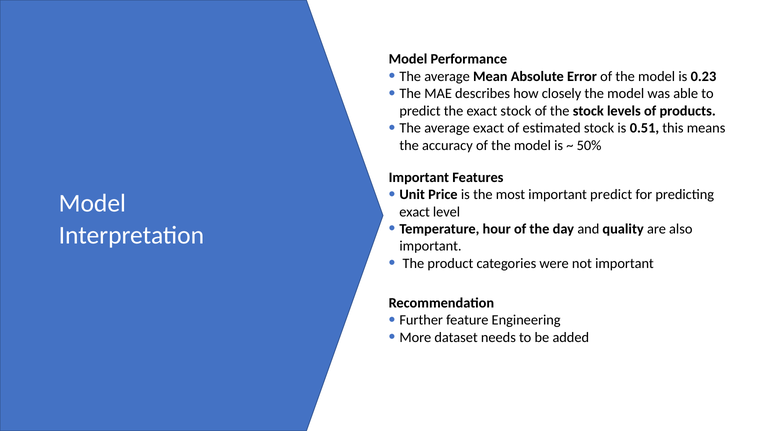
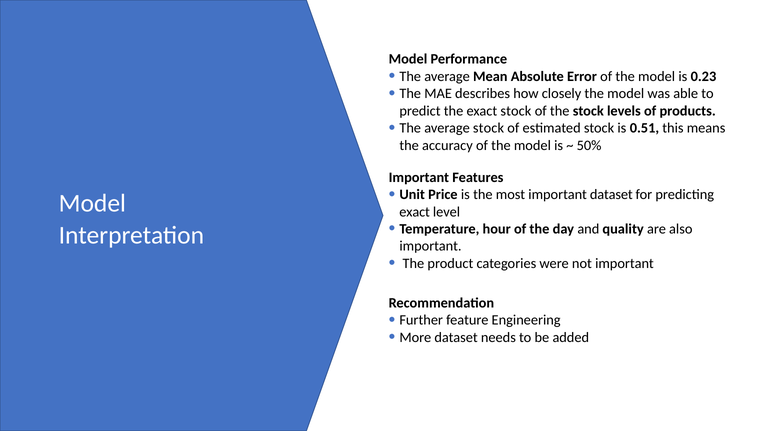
average exact: exact -> stock
important predict: predict -> dataset
